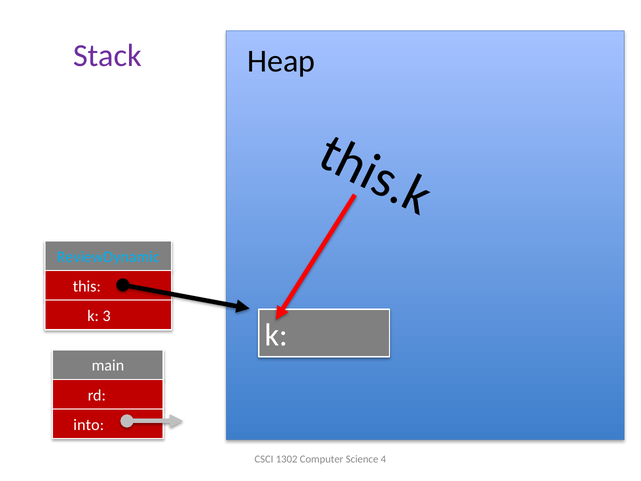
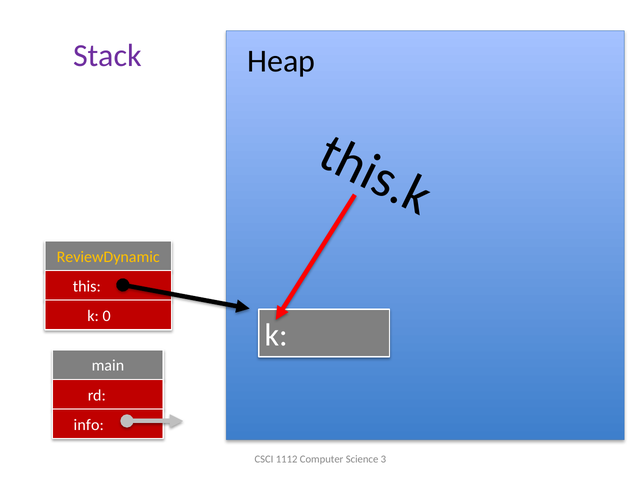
ReviewDynamic colour: light blue -> yellow
3: 3 -> 0
into: into -> info
1302: 1302 -> 1112
4: 4 -> 3
